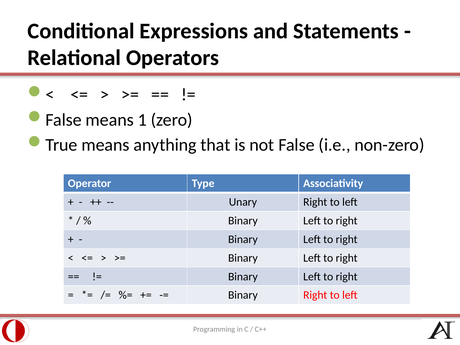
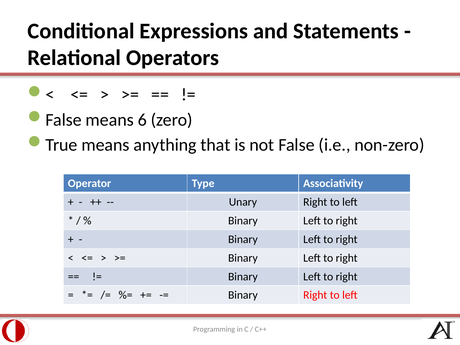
1: 1 -> 6
